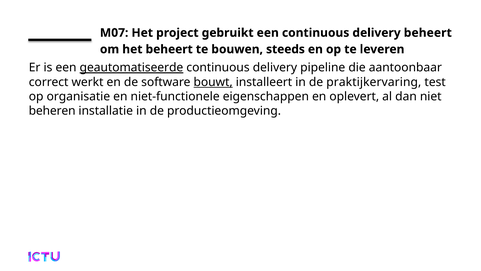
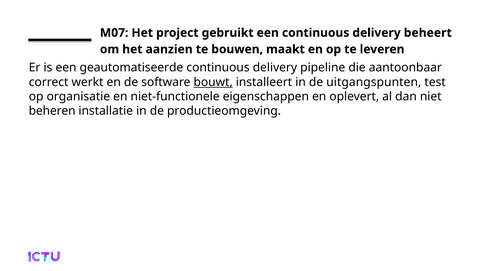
het beheert: beheert -> aanzien
steeds: steeds -> maakt
geautomatiseerde underline: present -> none
praktijkervaring: praktijkervaring -> uitgangspunten
